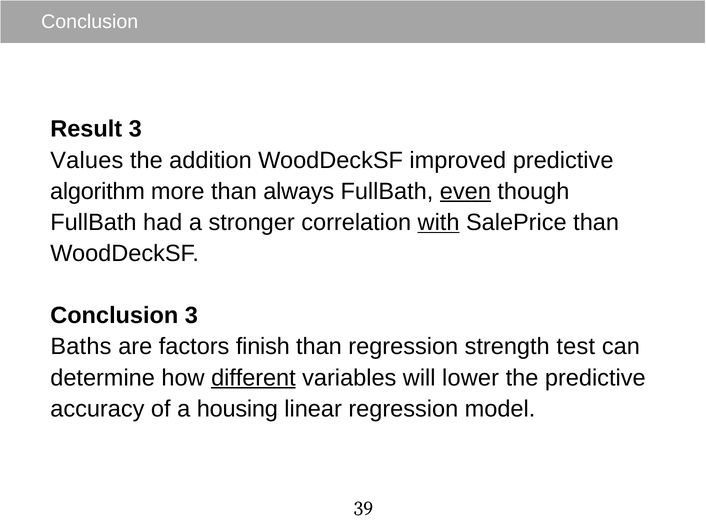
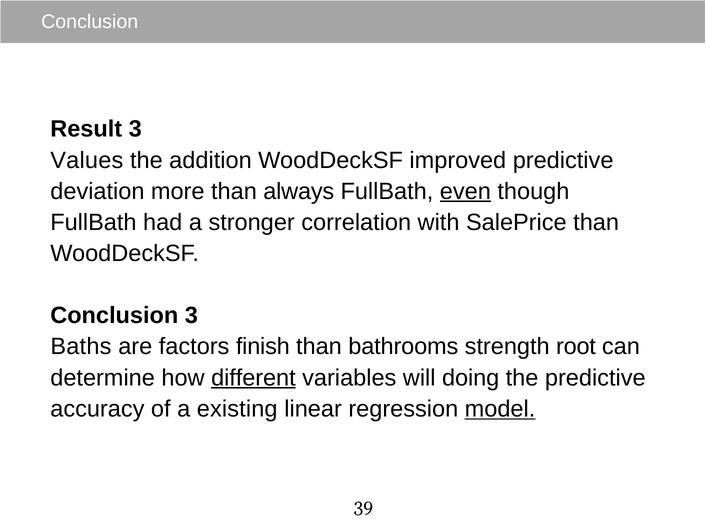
algorithm: algorithm -> deviation
with underline: present -> none
than regression: regression -> bathrooms
test: test -> root
lower: lower -> doing
housing: housing -> existing
model underline: none -> present
